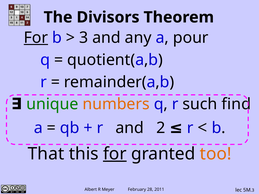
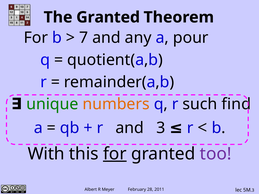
The Divisors: Divisors -> Granted
For at (36, 38) underline: present -> none
3: 3 -> 7
2: 2 -> 3
That: That -> With
too colour: orange -> purple
